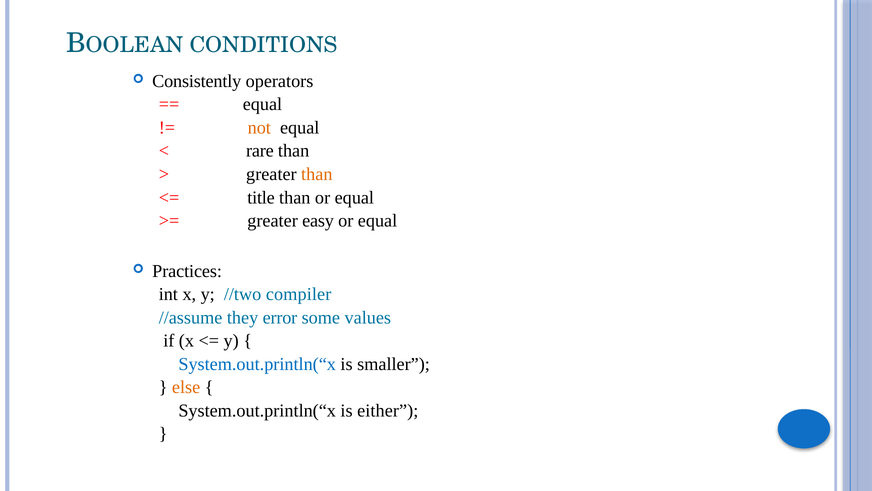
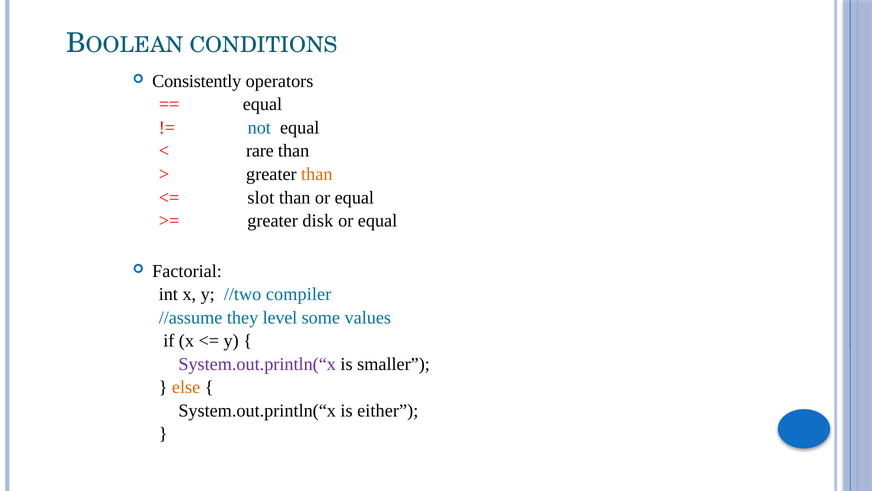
not colour: orange -> blue
title: title -> slot
easy: easy -> disk
Practices: Practices -> Factorial
error: error -> level
System.out.println(“x at (257, 364) colour: blue -> purple
